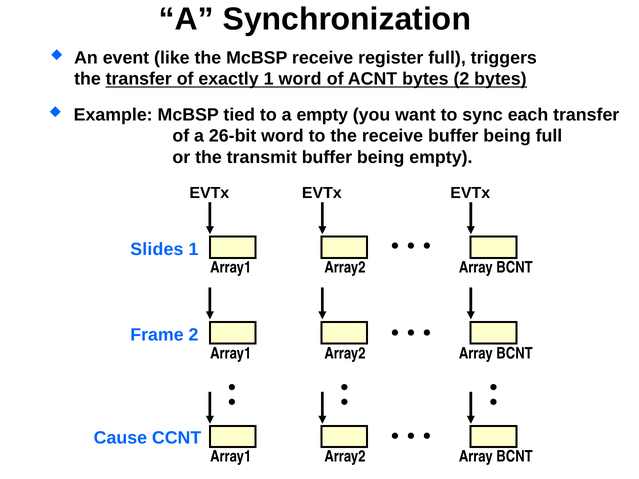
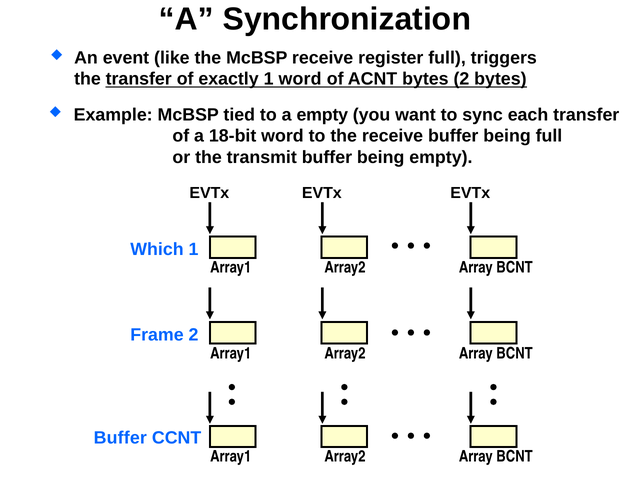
26-bit: 26-bit -> 18-bit
Slides: Slides -> Which
Cause at (120, 438): Cause -> Buffer
